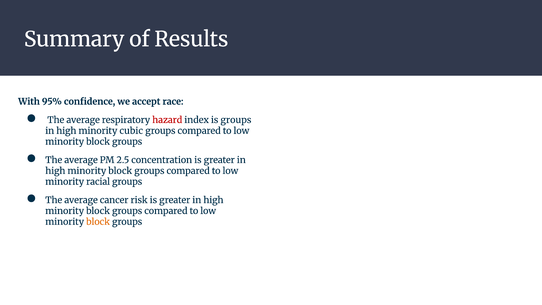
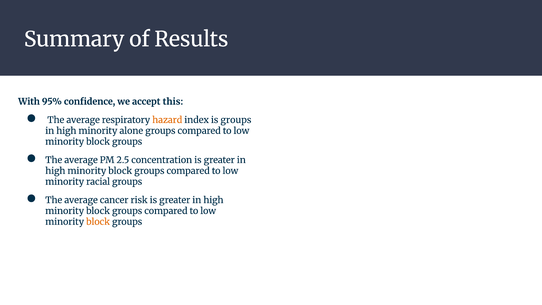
race: race -> this
hazard colour: red -> orange
cubic: cubic -> alone
